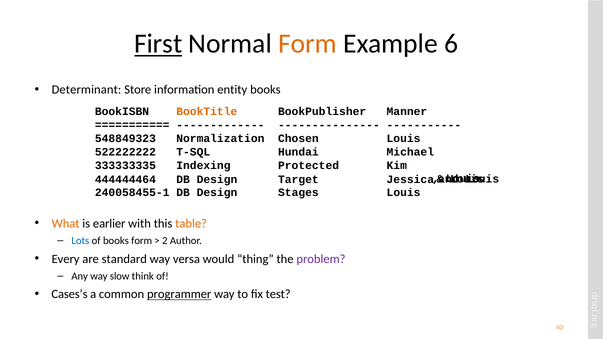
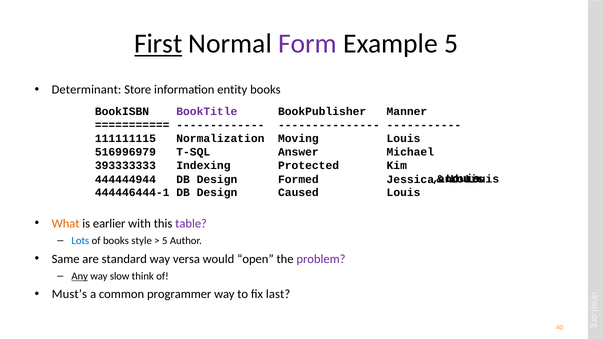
Form at (308, 44) colour: orange -> purple
Example 6: 6 -> 5
BookTitle colour: orange -> purple
548849323: 548849323 -> 111111115
Chosen: Chosen -> Moving
522222222: 522222222 -> 516996979
Hundai: Hundai -> Answer
333333335: 333333335 -> 393333333
444444464: 444444464 -> 444444944
Target: Target -> Formed
240058455-1: 240058455-1 -> 444446444-1
Stages: Stages -> Caused
table colour: orange -> purple
books form: form -> style
2 at (165, 241): 2 -> 5
Every: Every -> Same
thing: thing -> open
Any underline: none -> present
Cases’s: Cases’s -> Must’s
programmer underline: present -> none
test: test -> last
